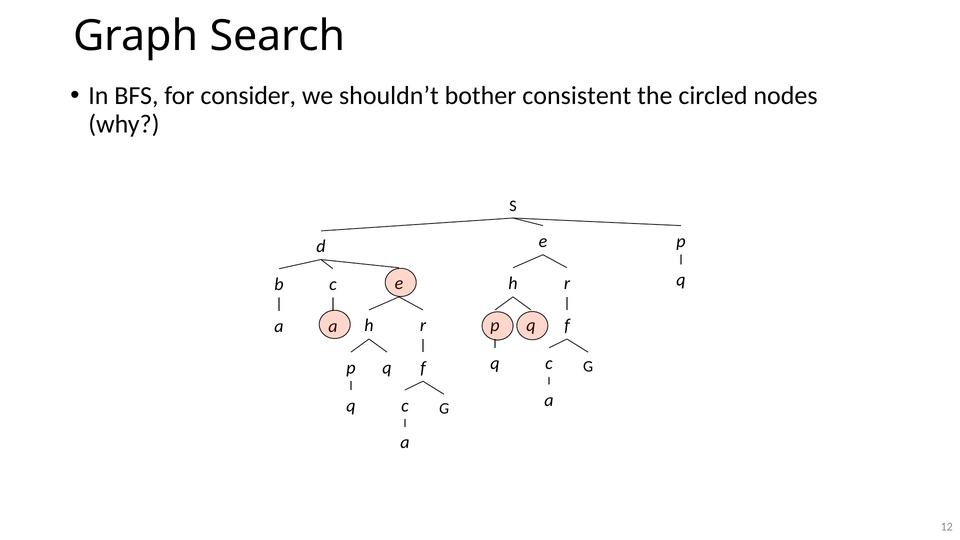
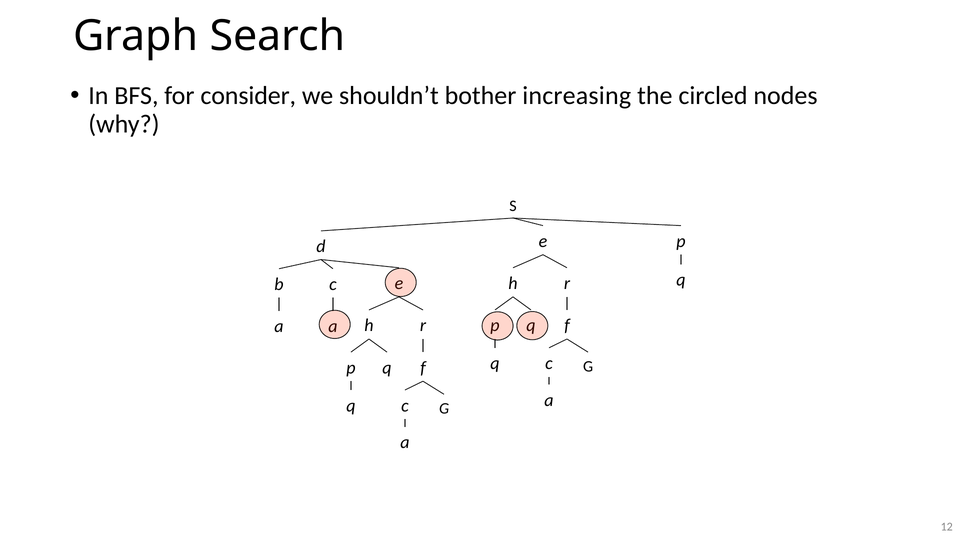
consistent: consistent -> increasing
